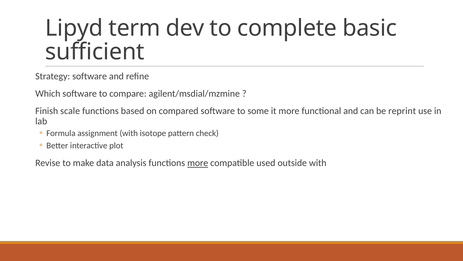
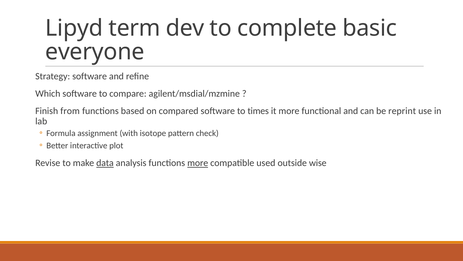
sufficient: sufficient -> everyone
scale: scale -> from
some: some -> times
data underline: none -> present
outside with: with -> wise
